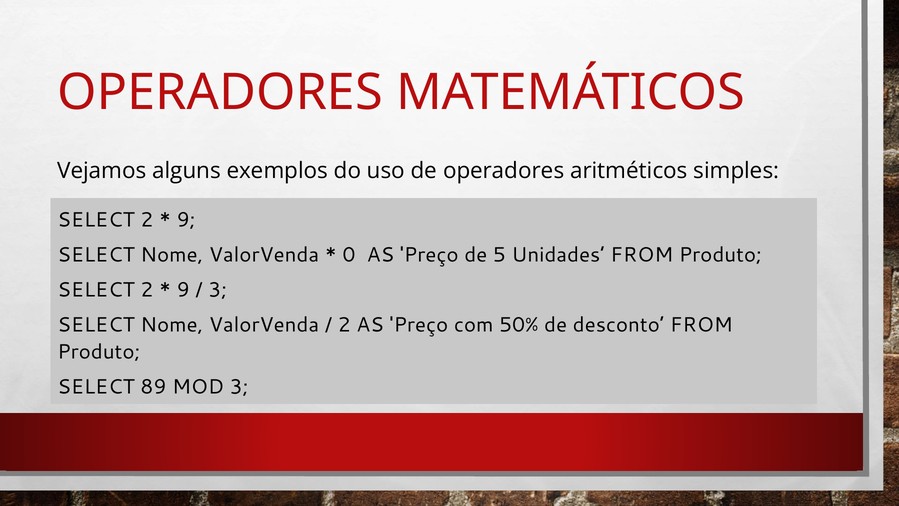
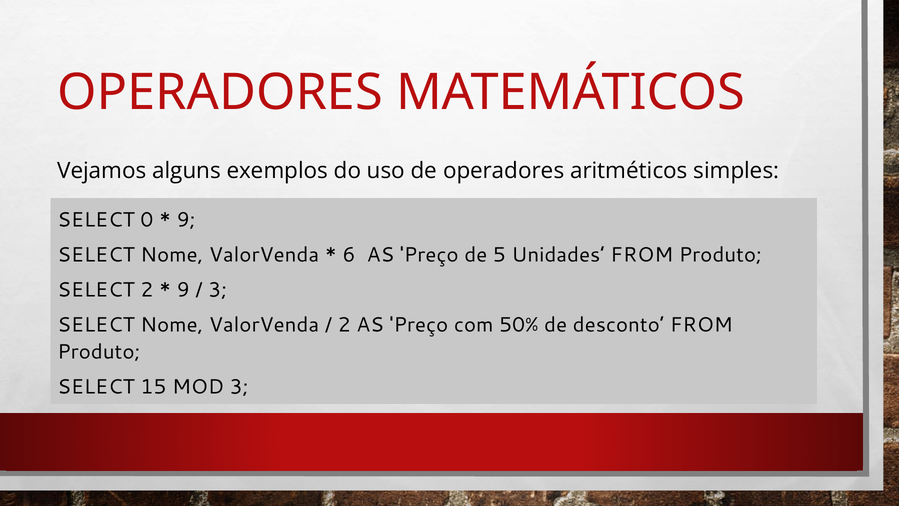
2 at (147, 220): 2 -> 0
0: 0 -> 6
89: 89 -> 15
